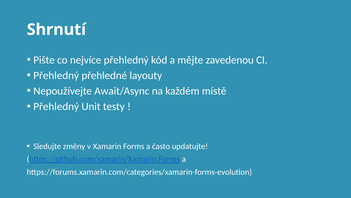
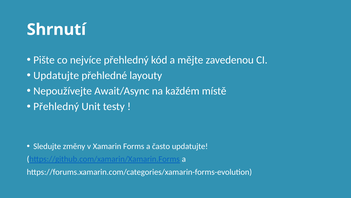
Přehledný at (56, 75): Přehledný -> Updatujte
